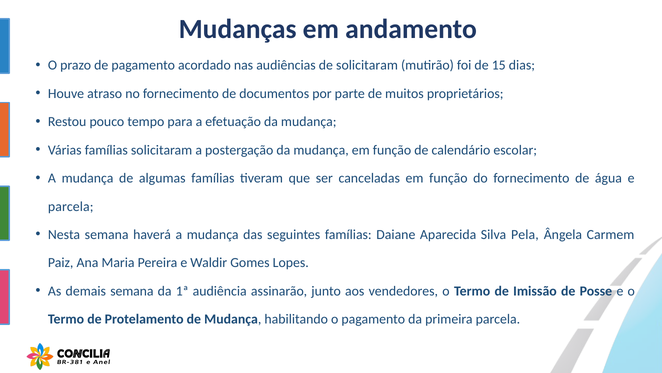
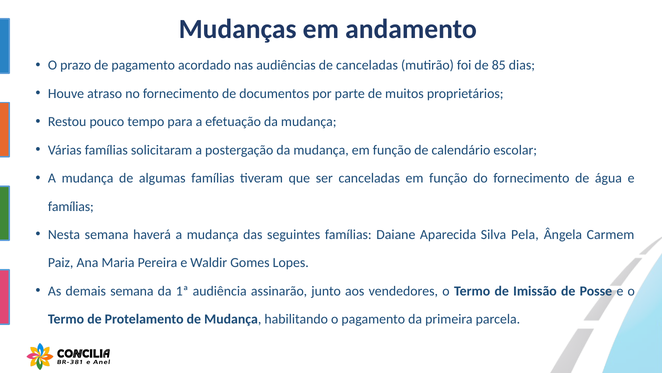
de solicitaram: solicitaram -> canceladas
15: 15 -> 85
parcela at (71, 206): parcela -> famílias
